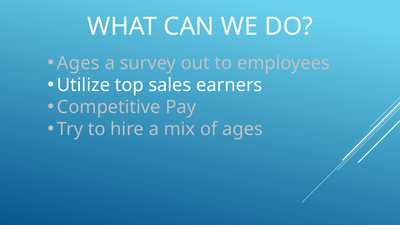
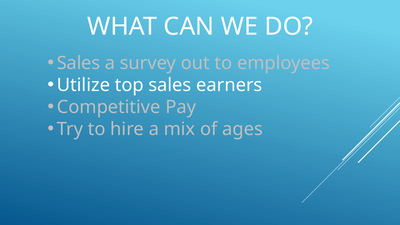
Ages at (78, 63): Ages -> Sales
